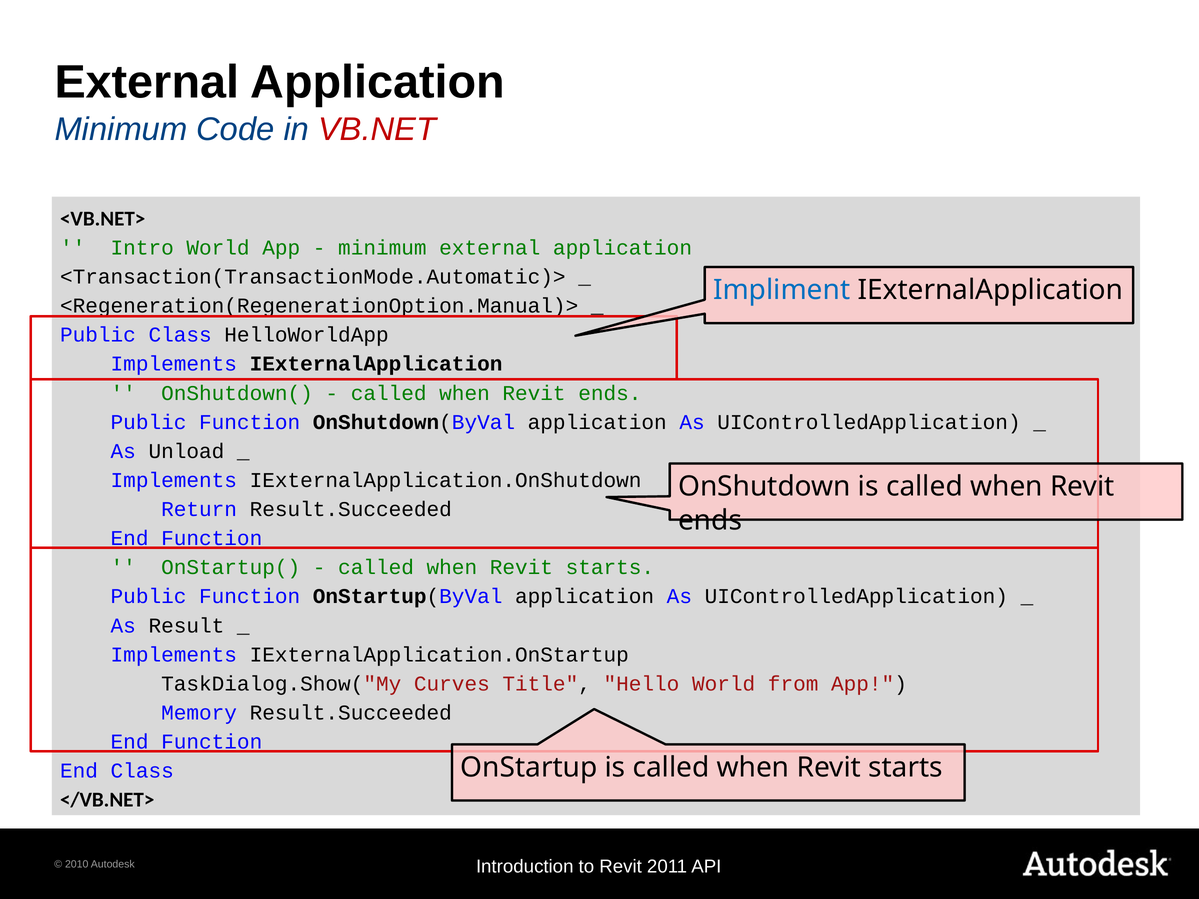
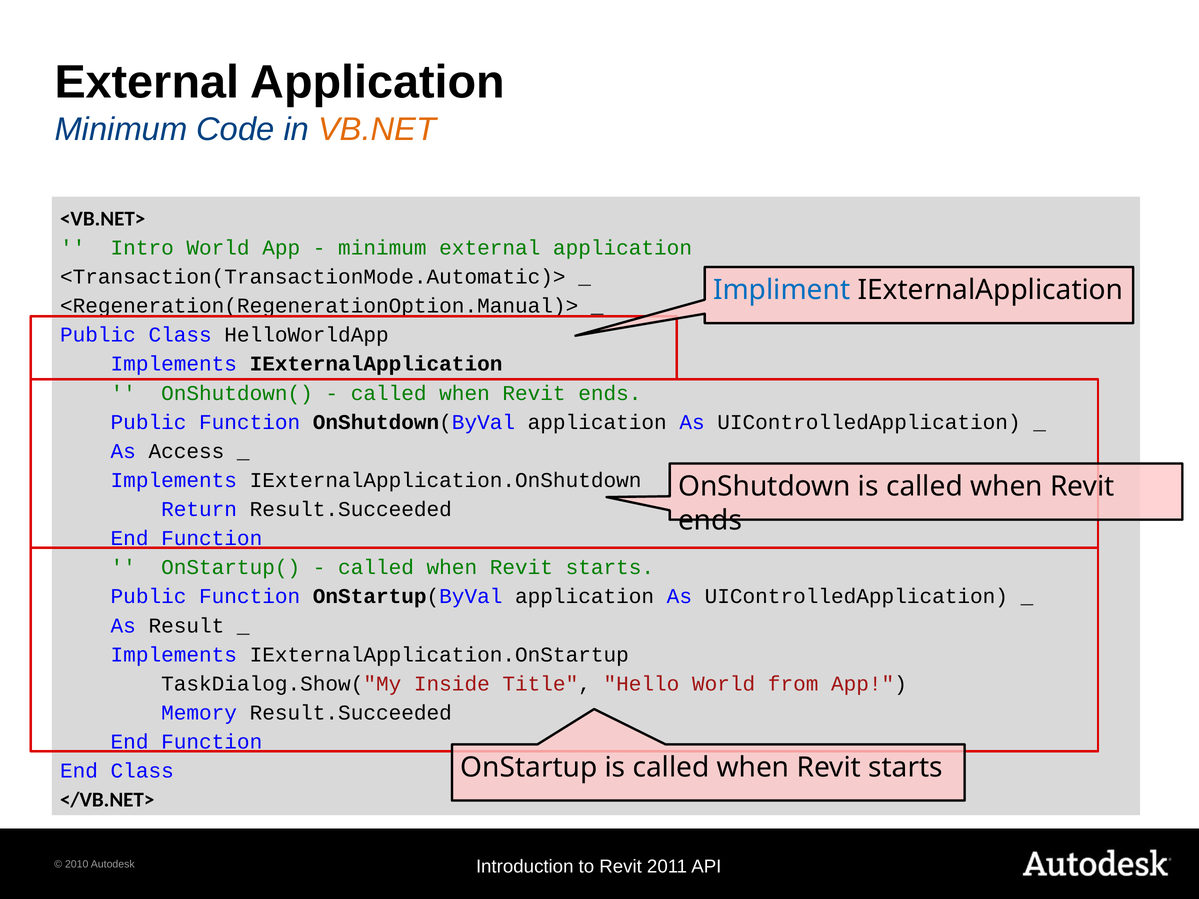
VB.NET colour: red -> orange
Unload: Unload -> Access
Curves: Curves -> Inside
